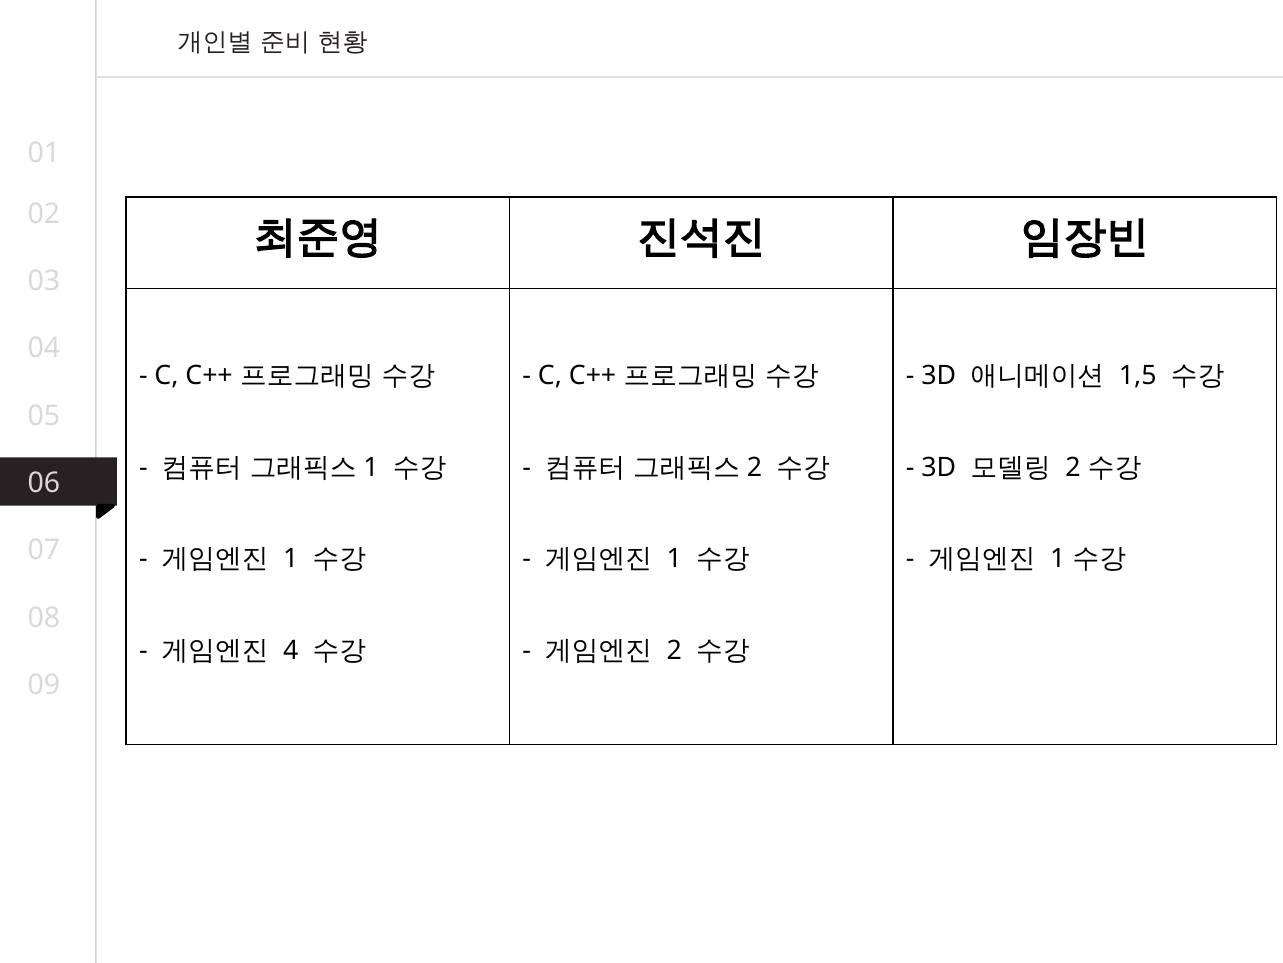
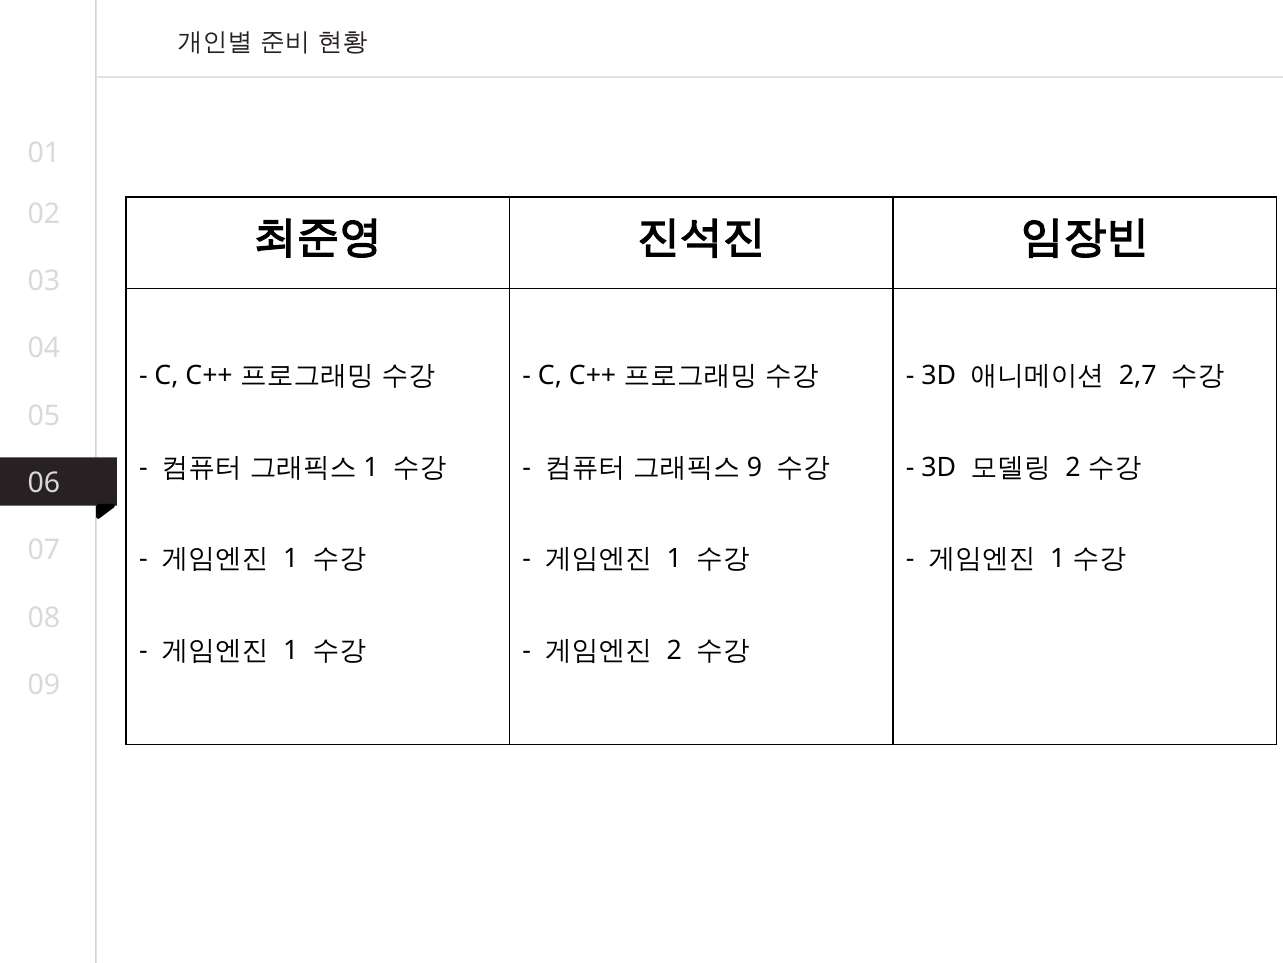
1,5: 1,5 -> 2,7
2 at (755, 467): 2 -> 9
4 at (291, 650): 4 -> 1
